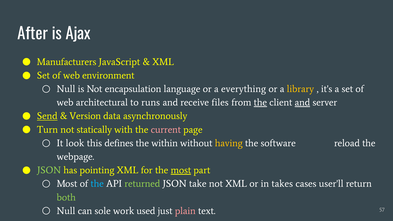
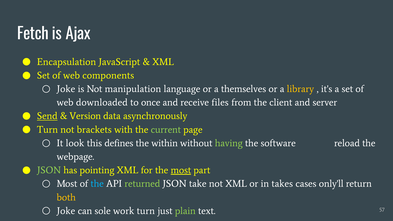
After: After -> Fetch
Manufacturers: Manufacturers -> Encapsulation
environment: environment -> components
Null at (66, 89): Null -> Joke
encapsulation: encapsulation -> manipulation
everything: everything -> themselves
architectural: architectural -> downloaded
runs: runs -> once
the at (260, 102) underline: present -> none
and at (302, 102) underline: present -> none
statically: statically -> brackets
current colour: pink -> light green
having colour: yellow -> light green
user'll: user'll -> only'll
both colour: light green -> yellow
Null at (66, 211): Null -> Joke
work used: used -> turn
plain colour: pink -> light green
